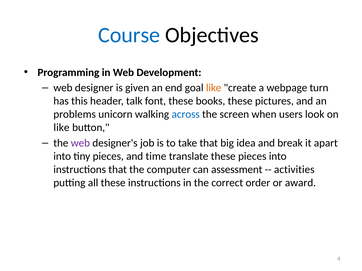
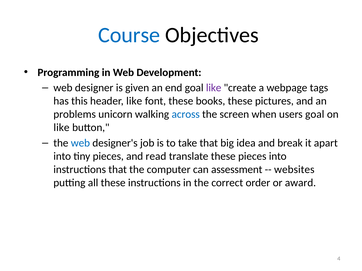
like at (214, 88) colour: orange -> purple
turn: turn -> tags
header talk: talk -> like
users look: look -> goal
web at (80, 143) colour: purple -> blue
time: time -> read
activities: activities -> websites
